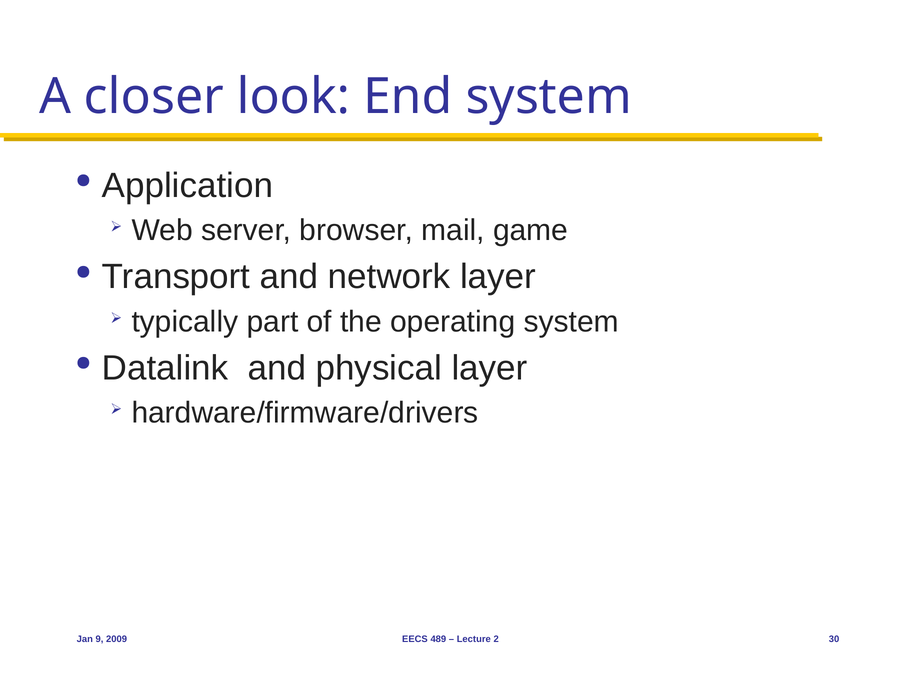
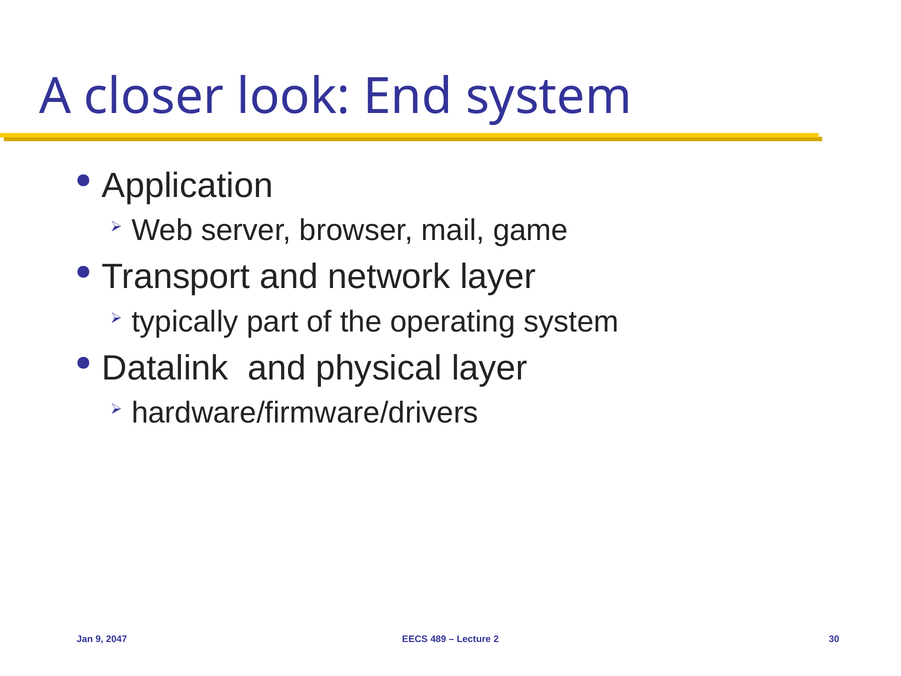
2009: 2009 -> 2047
